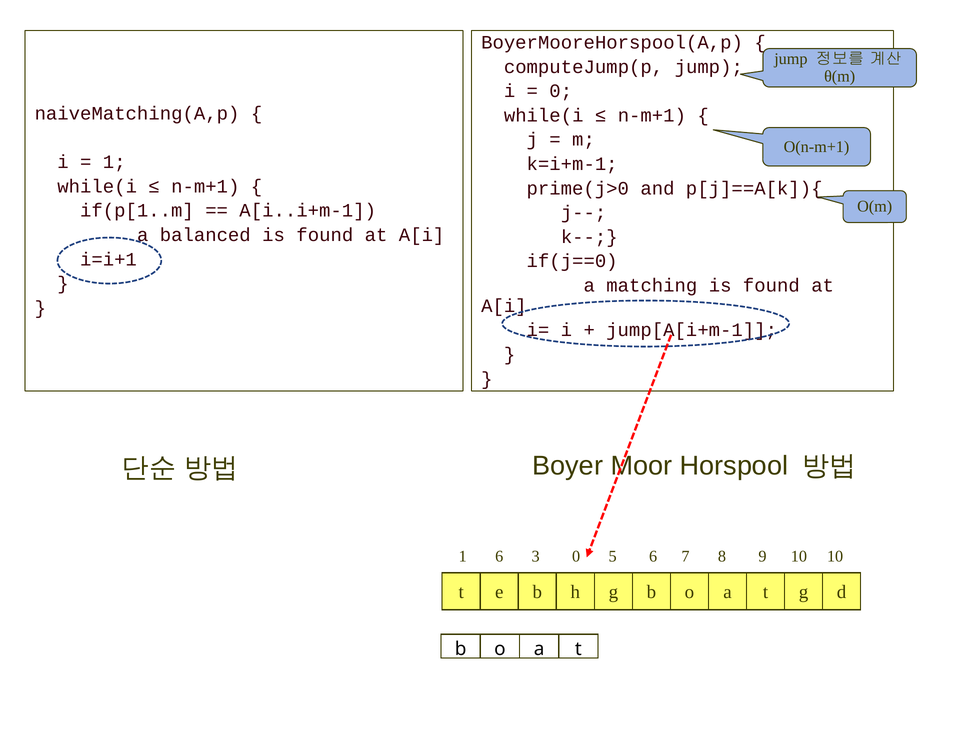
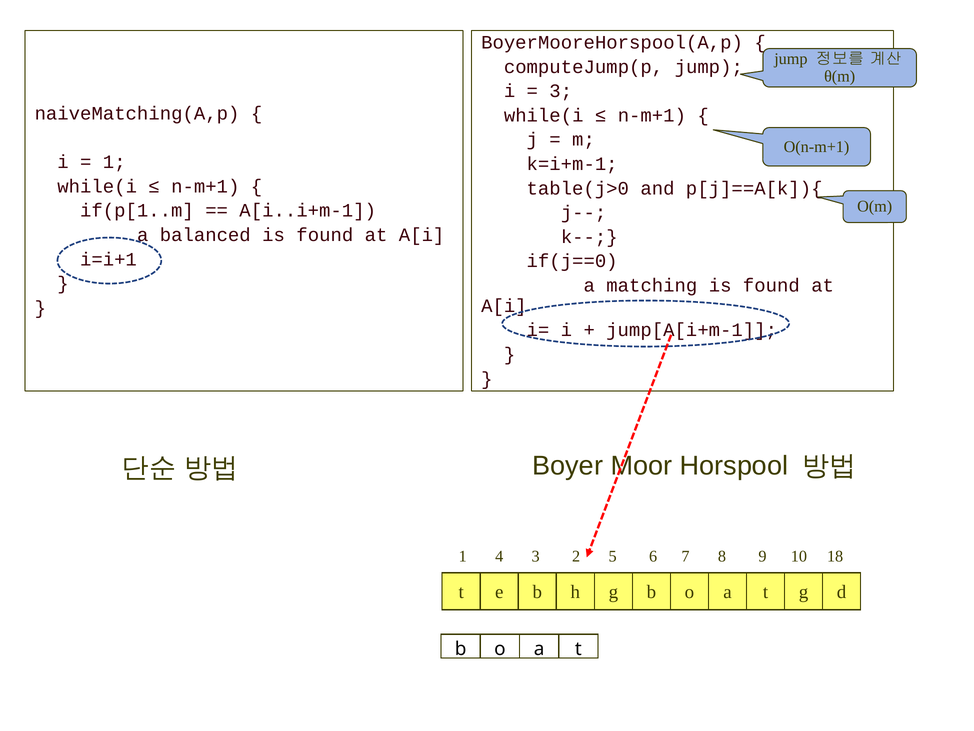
0 at (561, 91): 0 -> 3
prime(j>0: prime(j>0 -> table(j>0
1 6: 6 -> 4
3 0: 0 -> 2
10 10: 10 -> 18
